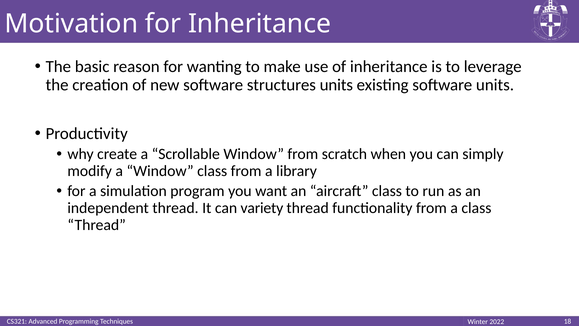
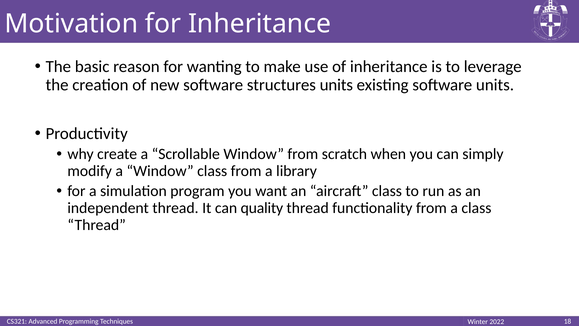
variety: variety -> quality
